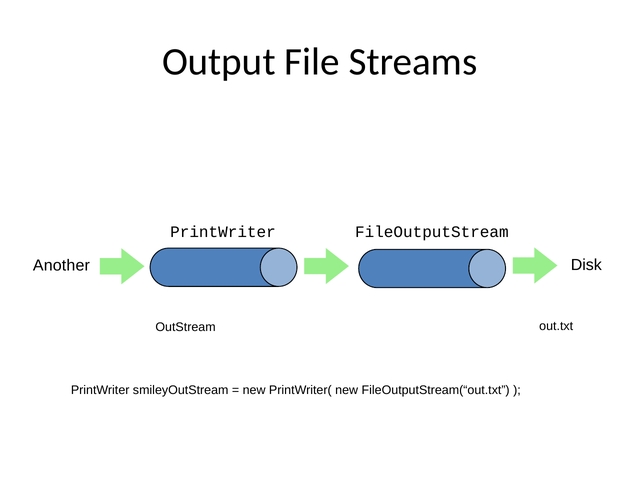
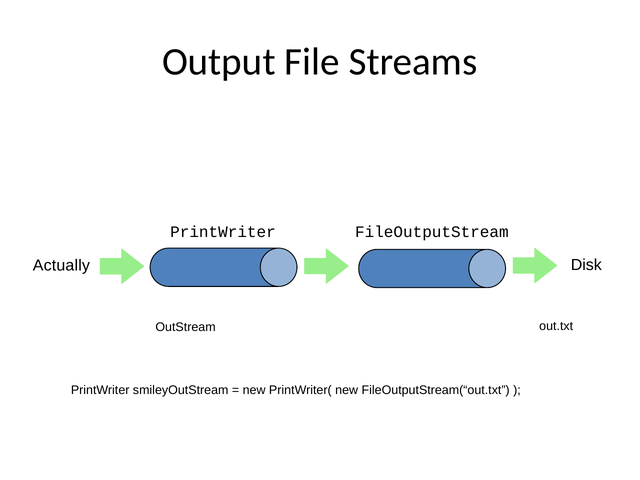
Another: Another -> Actually
